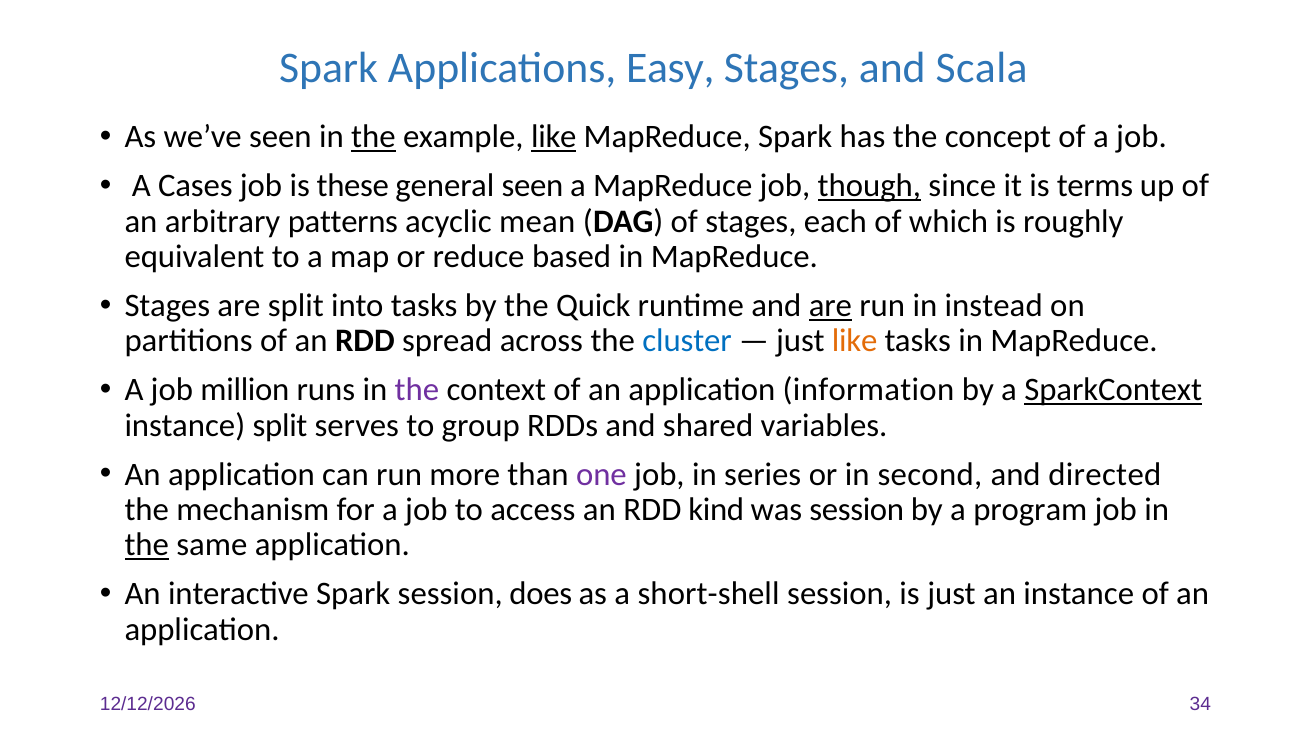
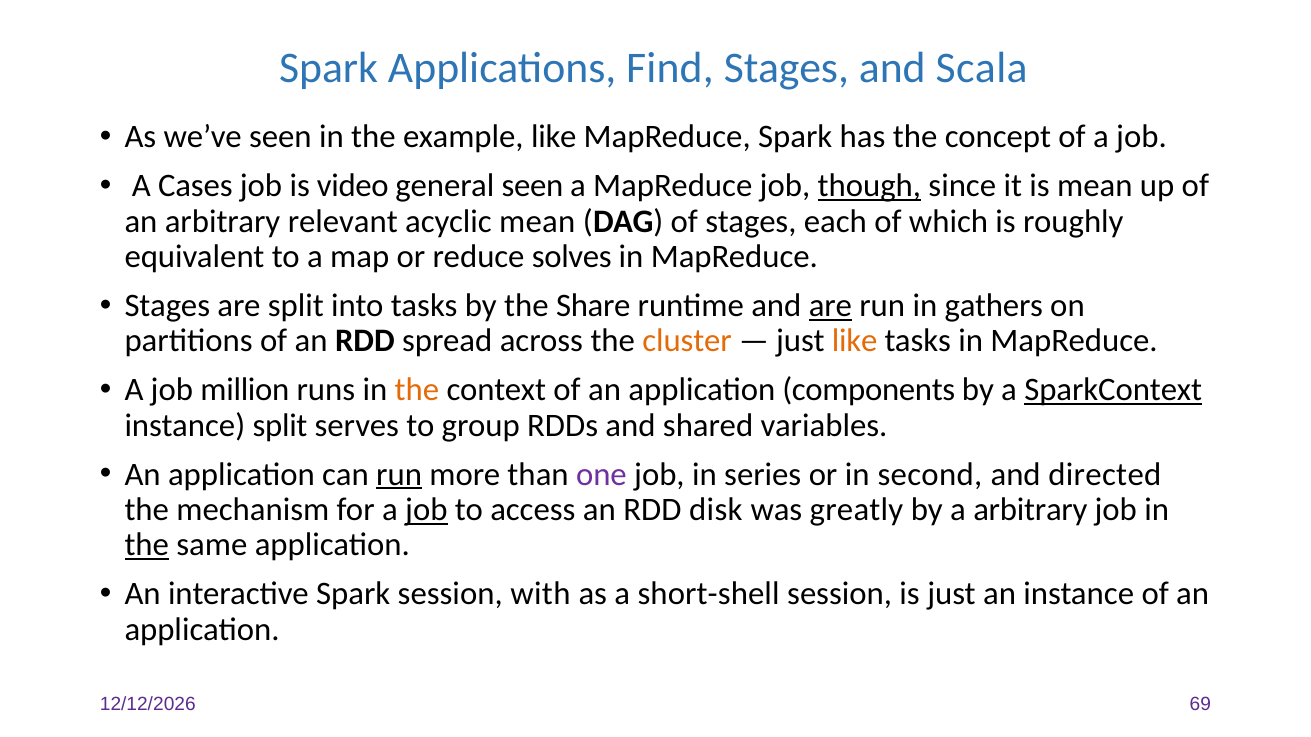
Easy: Easy -> Find
the at (373, 137) underline: present -> none
like at (554, 137) underline: present -> none
these: these -> video
is terms: terms -> mean
patterns: patterns -> relevant
based: based -> solves
Quick: Quick -> Share
instead: instead -> gathers
cluster colour: blue -> orange
the at (417, 390) colour: purple -> orange
information: information -> components
run at (399, 475) underline: none -> present
job at (426, 510) underline: none -> present
kind: kind -> disk
was session: session -> greatly
a program: program -> arbitrary
does: does -> with
34: 34 -> 69
